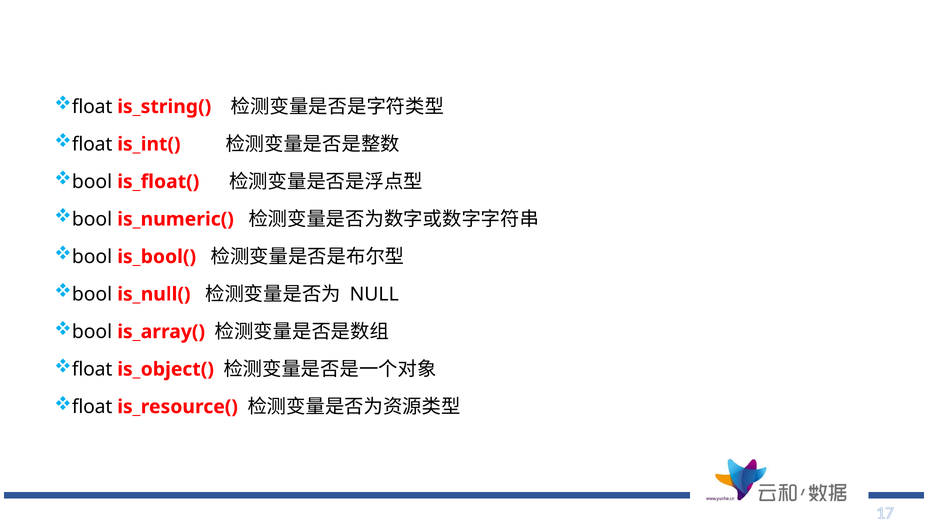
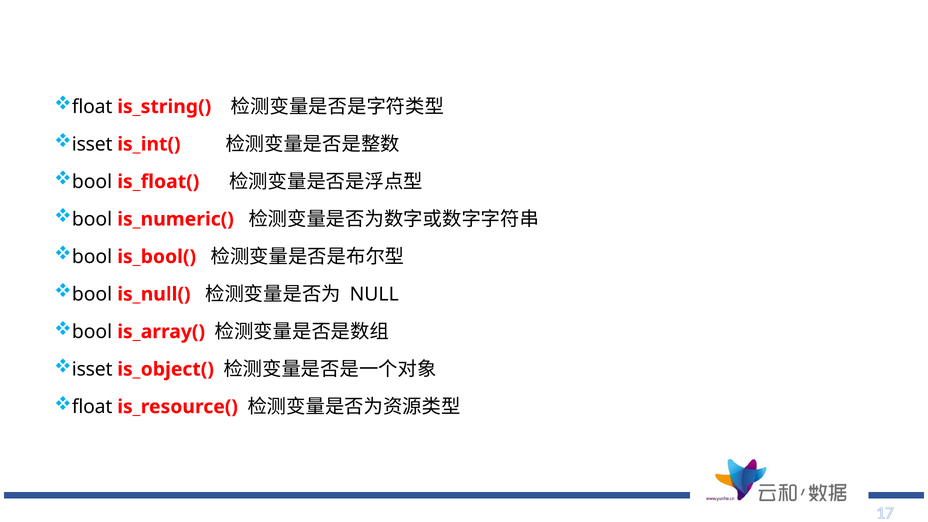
float at (92, 144): float -> isset
float at (92, 369): float -> isset
